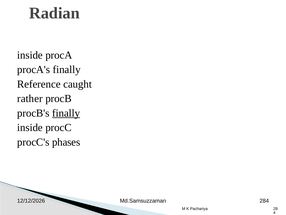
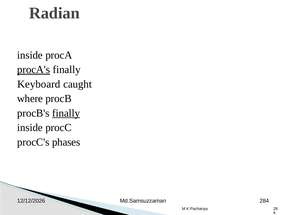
procA's underline: none -> present
Reference: Reference -> Keyboard
rather: rather -> where
